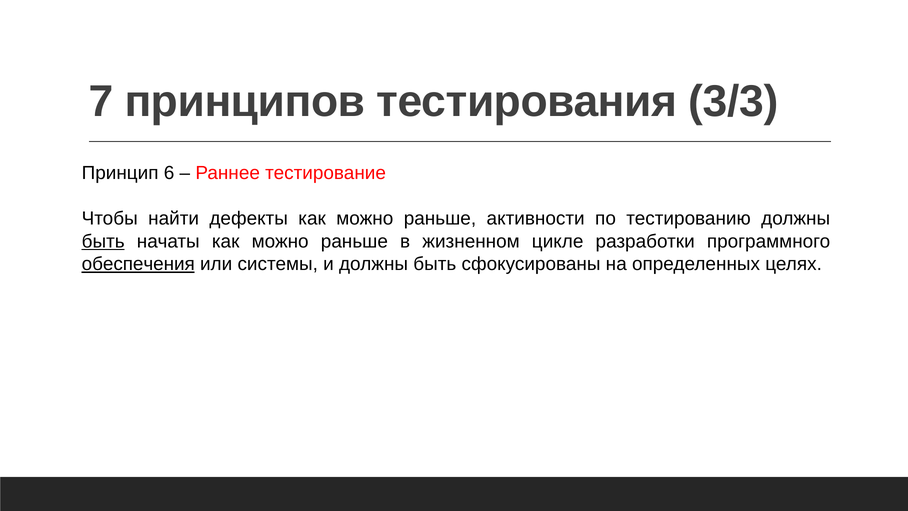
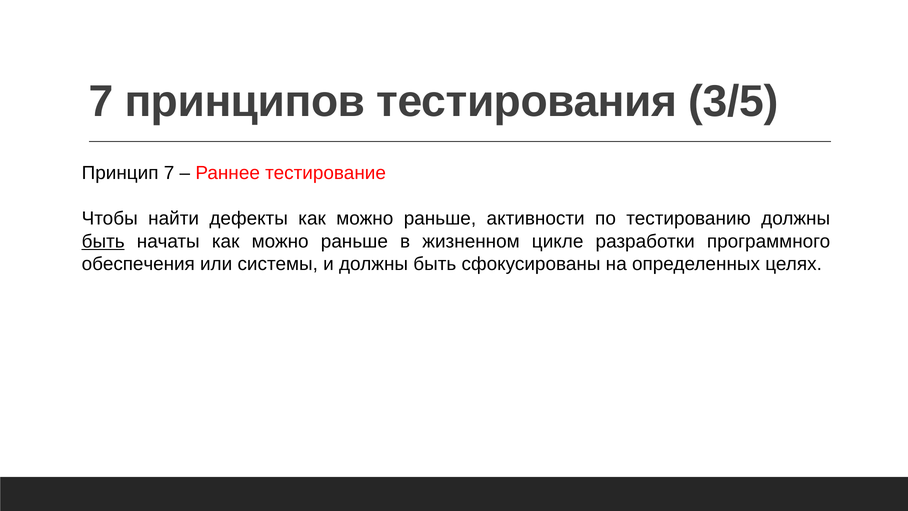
3/3: 3/3 -> 3/5
Принцип 6: 6 -> 7
обеспечения underline: present -> none
